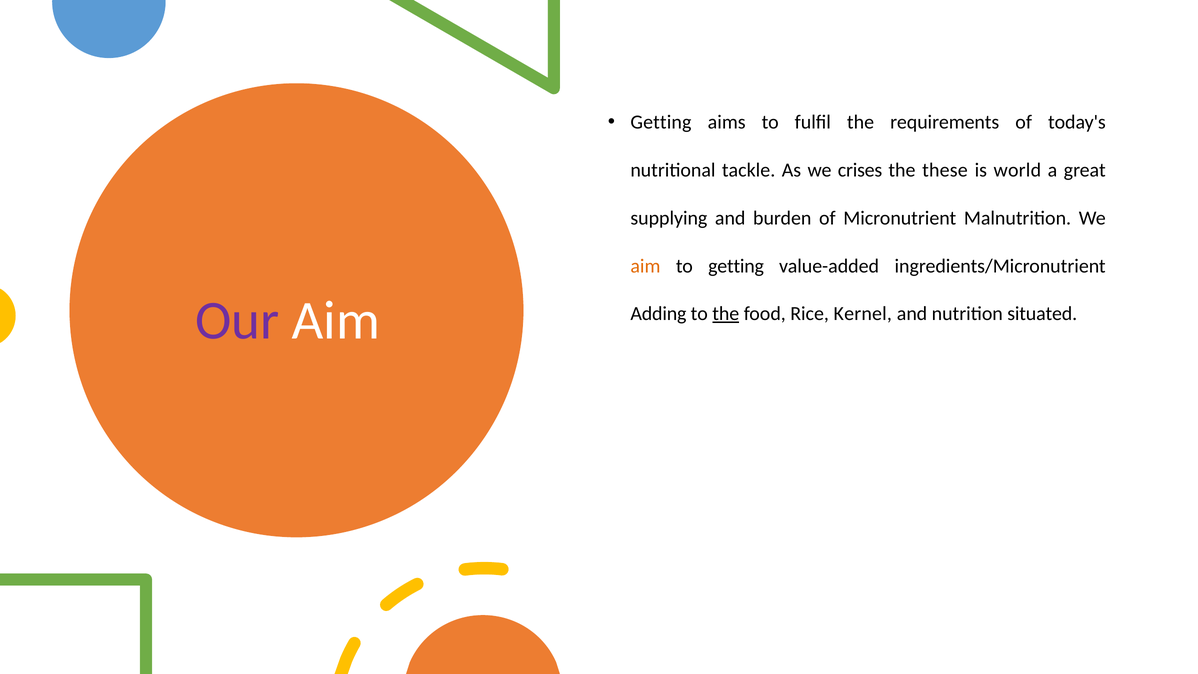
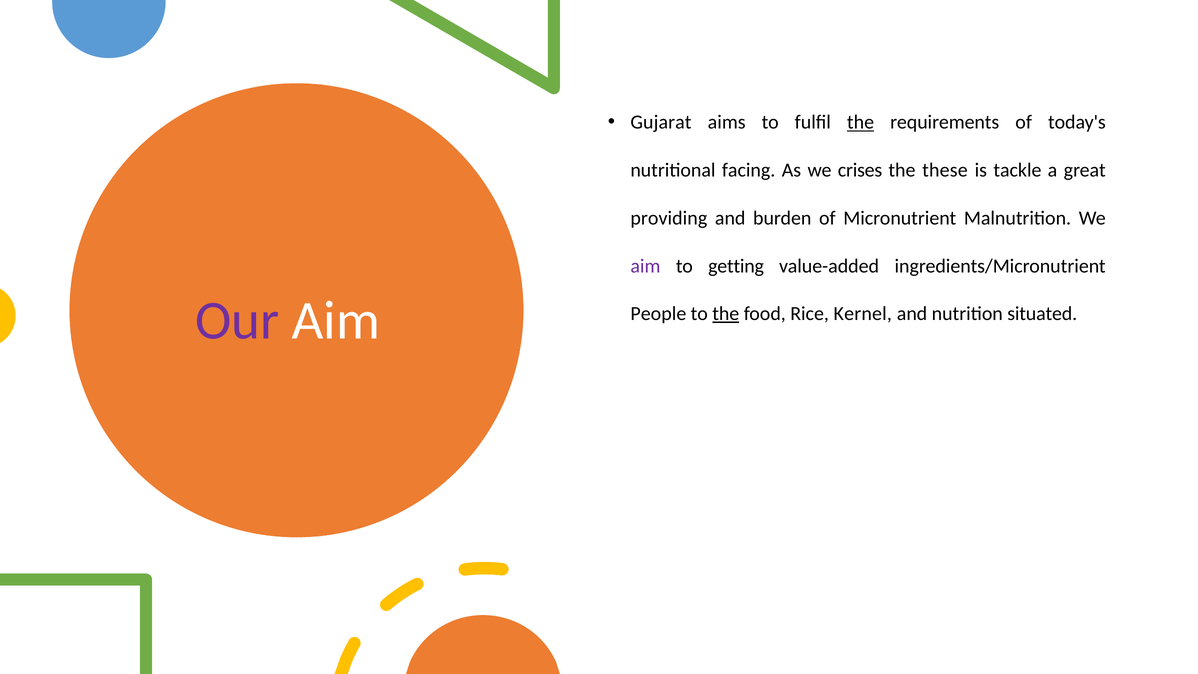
Getting at (661, 122): Getting -> Gujarat
the at (861, 122) underline: none -> present
tackle: tackle -> facing
world: world -> tackle
supplying: supplying -> providing
aim at (645, 266) colour: orange -> purple
Adding: Adding -> People
